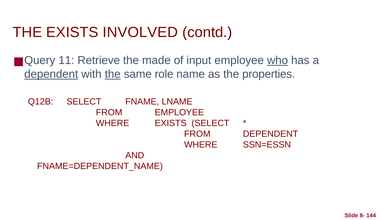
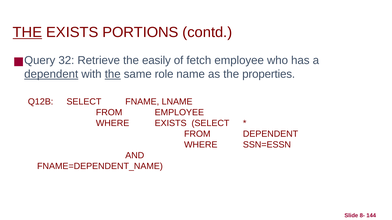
THE at (27, 32) underline: none -> present
INVOLVED: INVOLVED -> PORTIONS
11: 11 -> 32
made: made -> easily
input: input -> fetch
who underline: present -> none
